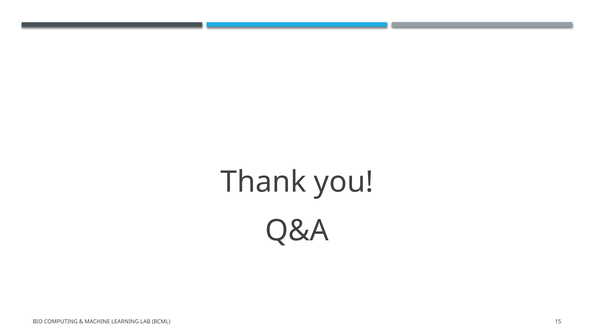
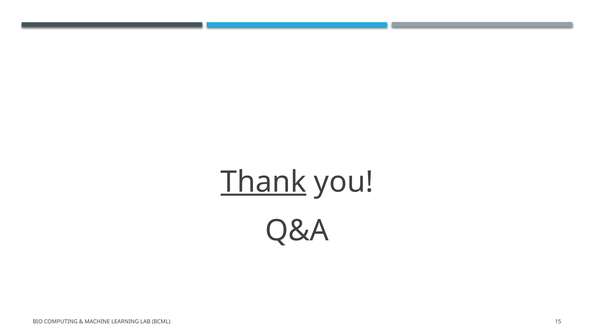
Thank underline: none -> present
